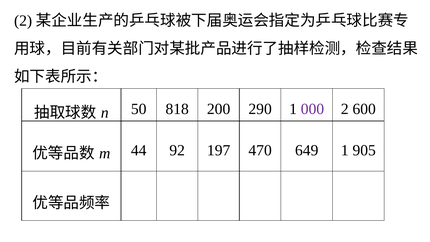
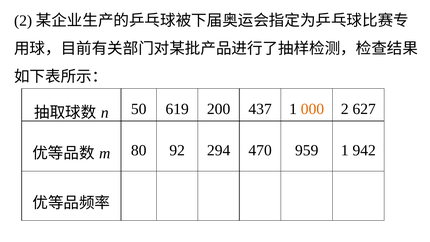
818: 818 -> 619
290: 290 -> 437
000 colour: purple -> orange
600: 600 -> 627
44: 44 -> 80
197: 197 -> 294
649: 649 -> 959
905: 905 -> 942
